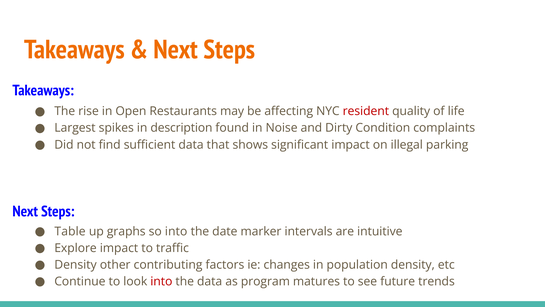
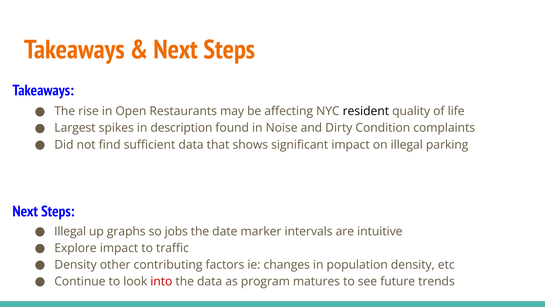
resident colour: red -> black
Table at (70, 231): Table -> Illegal
so into: into -> jobs
